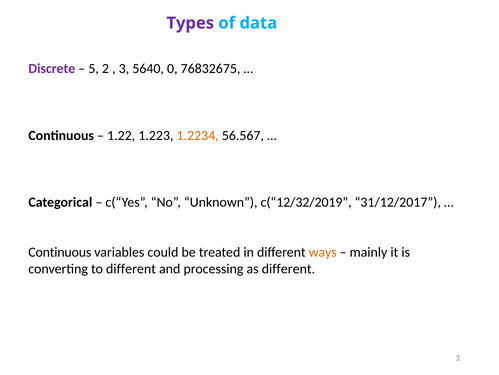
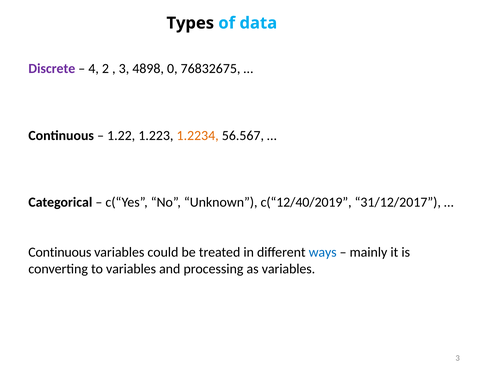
Types colour: purple -> black
5: 5 -> 4
5640: 5640 -> 4898
c(“12/32/2019: c(“12/32/2019 -> c(“12/40/2019
ways colour: orange -> blue
to different: different -> variables
as different: different -> variables
